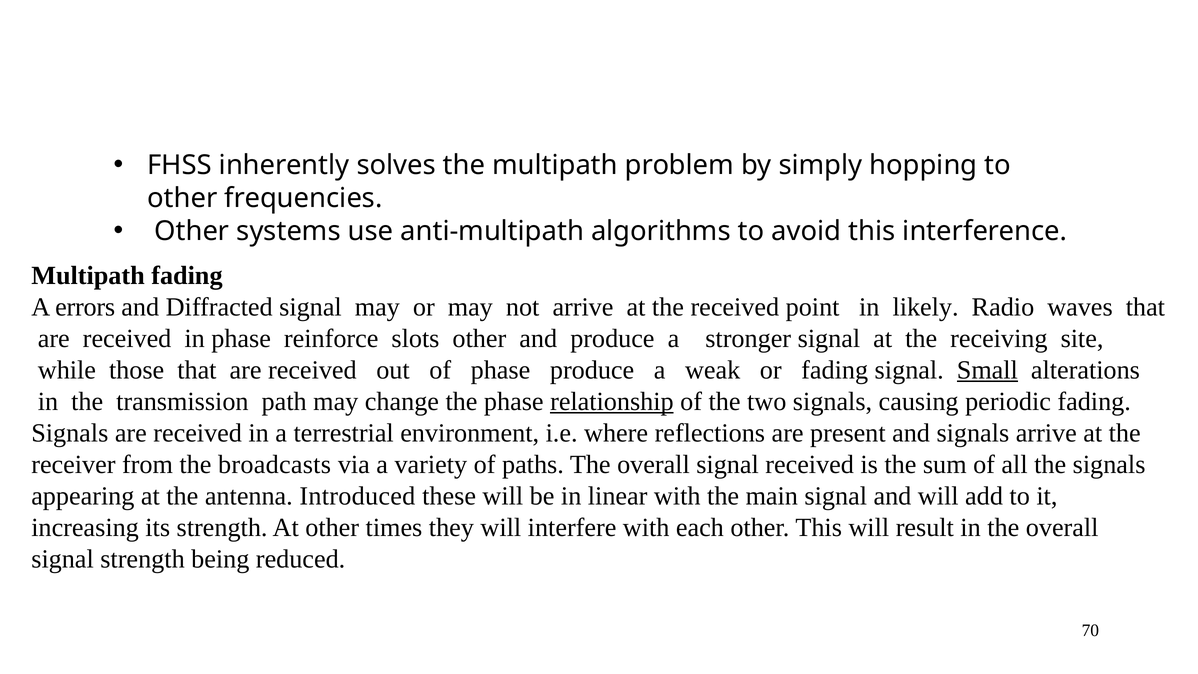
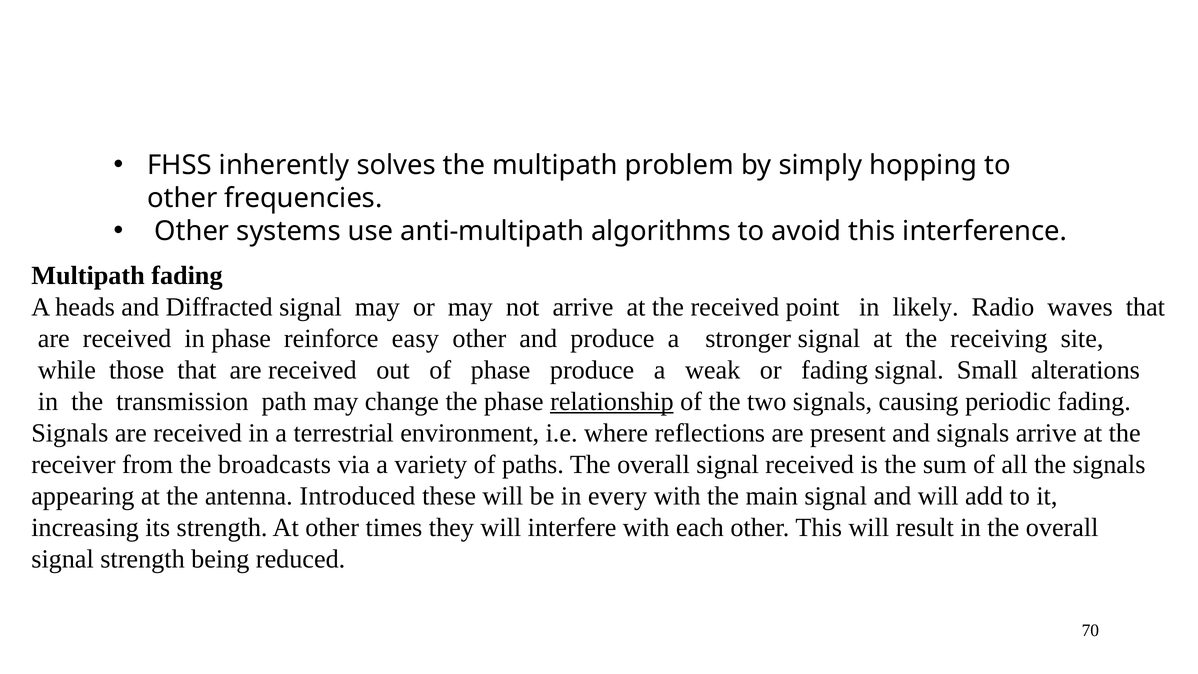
errors: errors -> heads
slots: slots -> easy
Small underline: present -> none
linear: linear -> every
